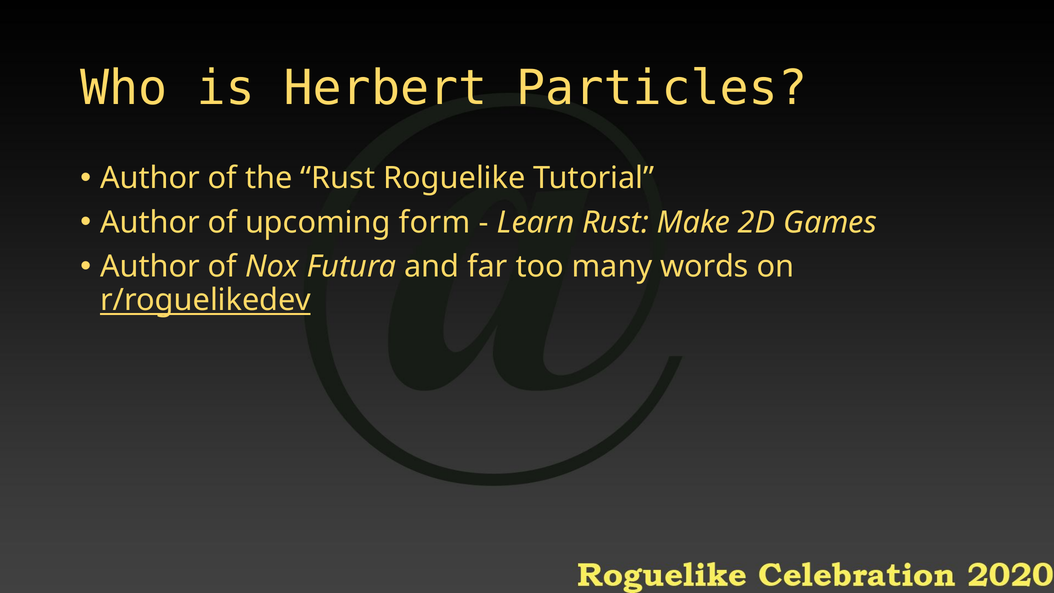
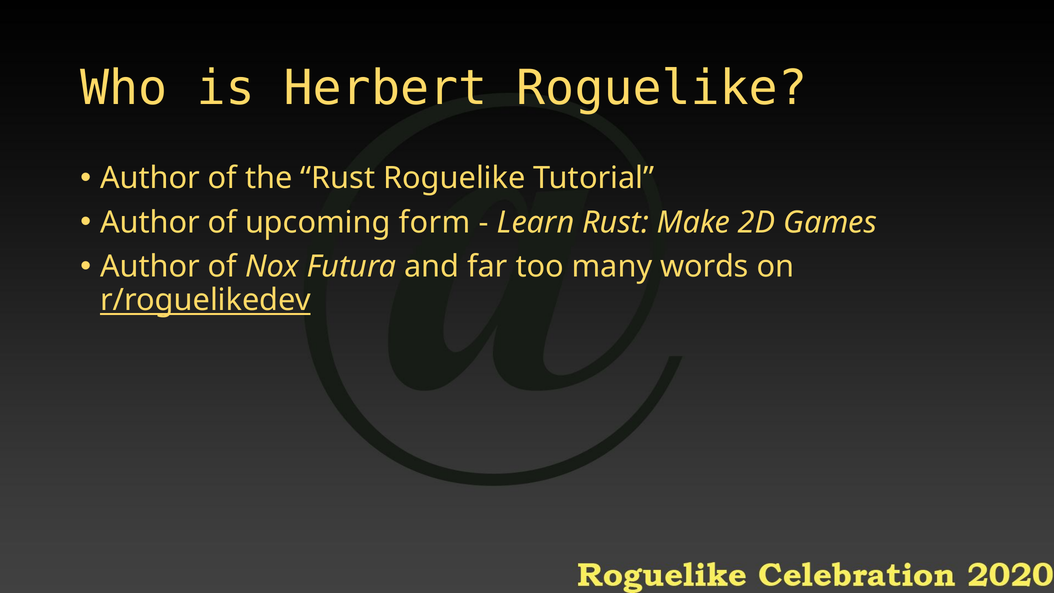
Herbert Particles: Particles -> Roguelike
